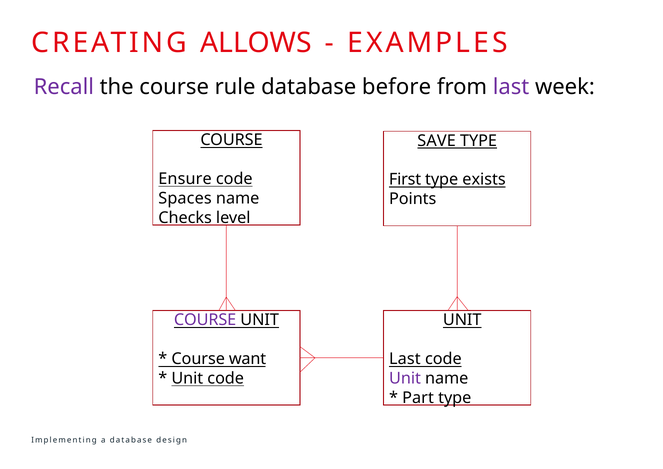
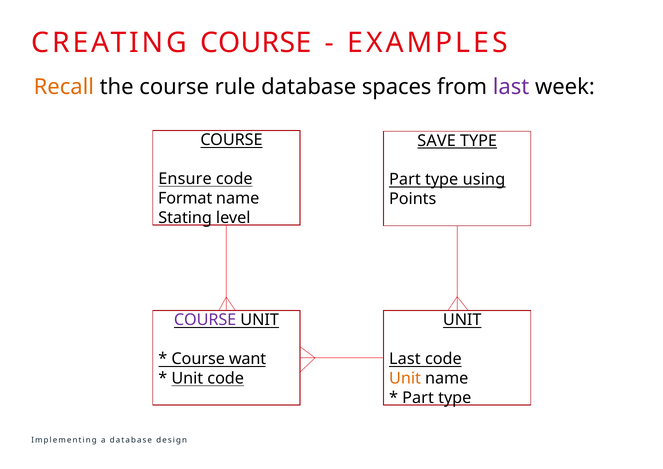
CREATING ALLOWS: ALLOWS -> COURSE
Recall colour: purple -> orange
before: before -> spaces
First at (405, 180): First -> Part
exists: exists -> using
Spaces: Spaces -> Format
Checks: Checks -> Stating
Unit at (405, 378) colour: purple -> orange
